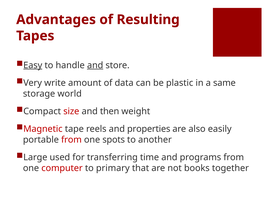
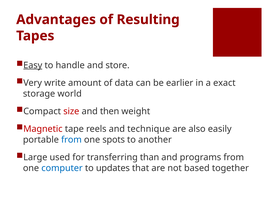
and at (95, 65) underline: present -> none
plastic: plastic -> earlier
same: same -> exact
properties: properties -> technique
from at (71, 139) colour: red -> blue
time: time -> than
computer colour: red -> blue
primary: primary -> updates
books: books -> based
